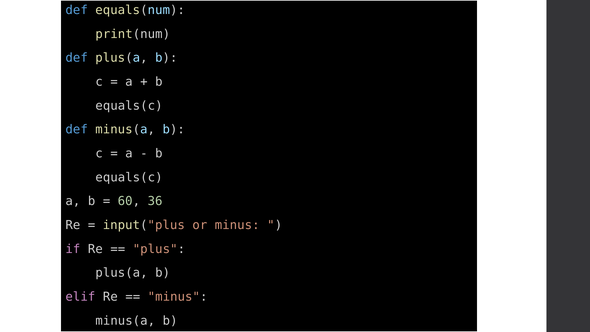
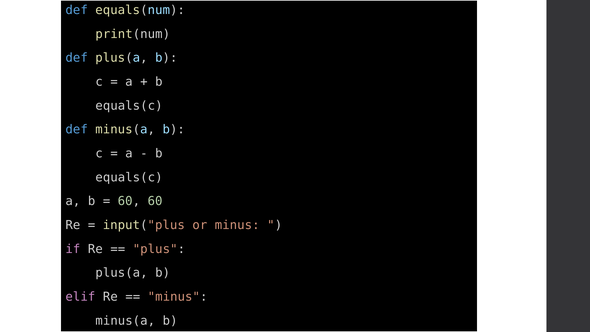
60 36: 36 -> 60
